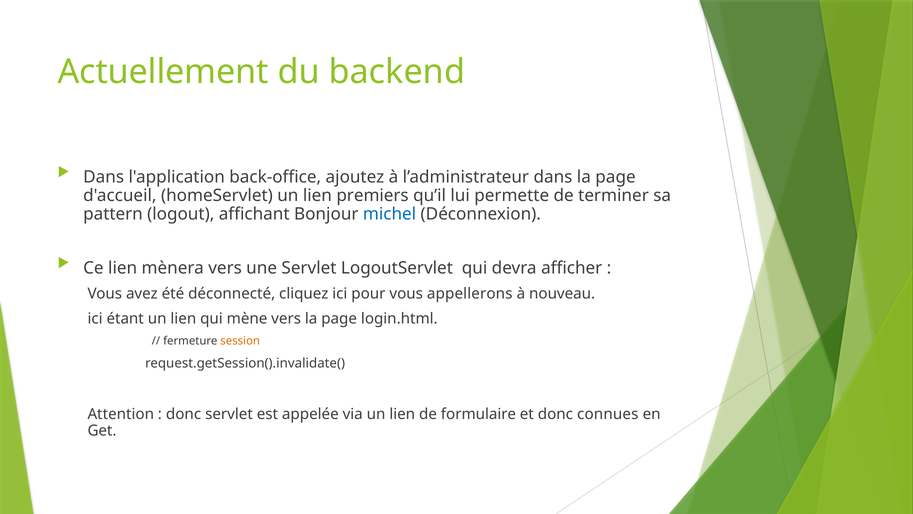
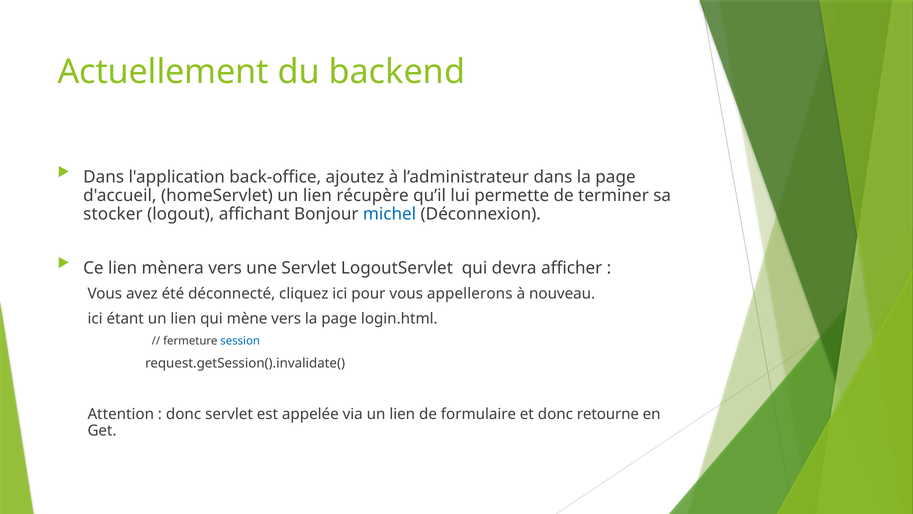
premiers: premiers -> récupère
pattern: pattern -> stocker
session colour: orange -> blue
connues: connues -> retourne
